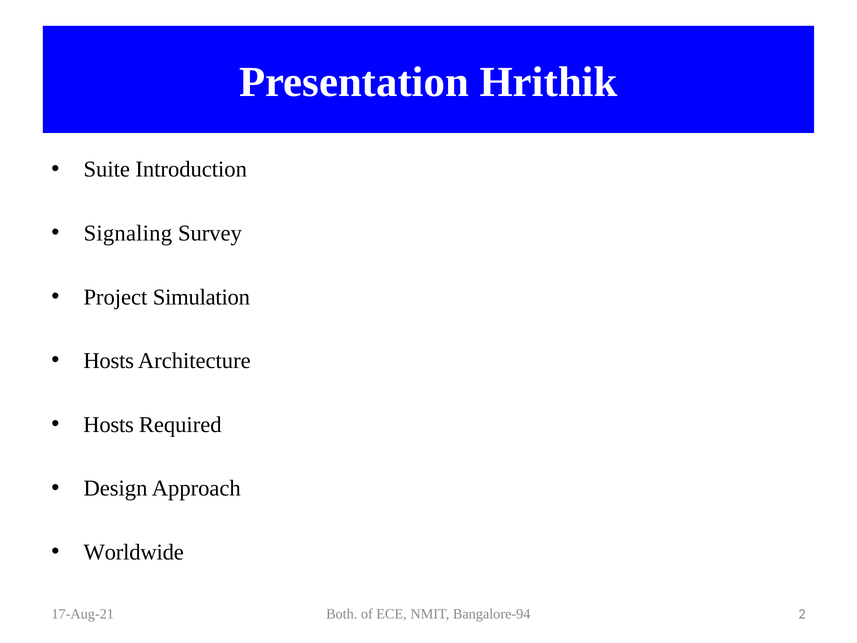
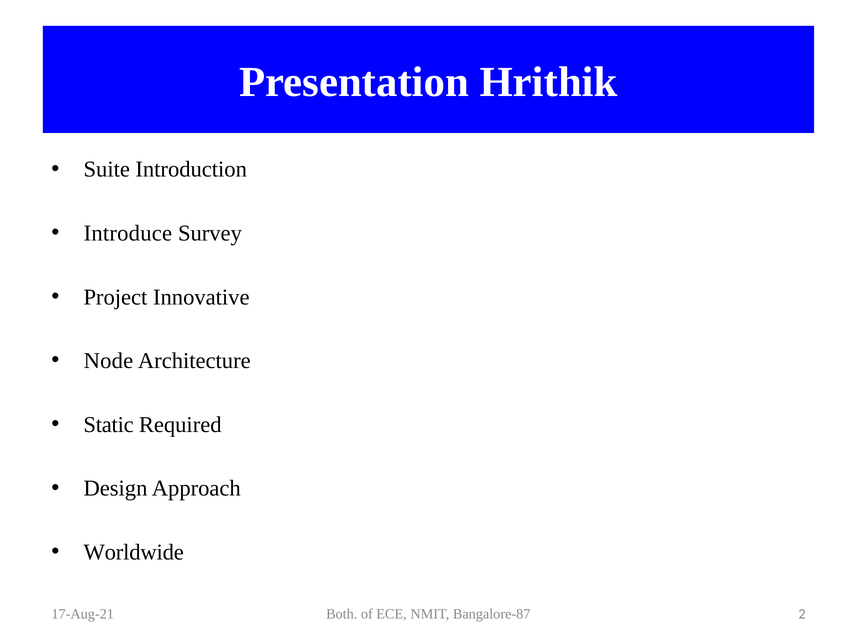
Signaling: Signaling -> Introduce
Simulation: Simulation -> Innovative
Hosts at (109, 361): Hosts -> Node
Hosts at (109, 424): Hosts -> Static
Bangalore-94: Bangalore-94 -> Bangalore-87
